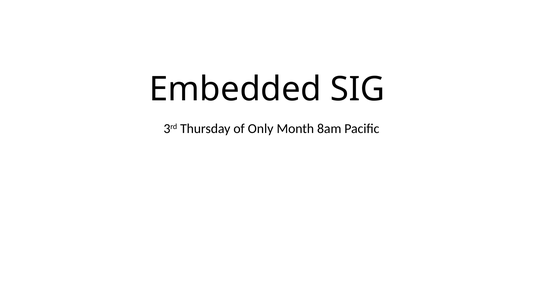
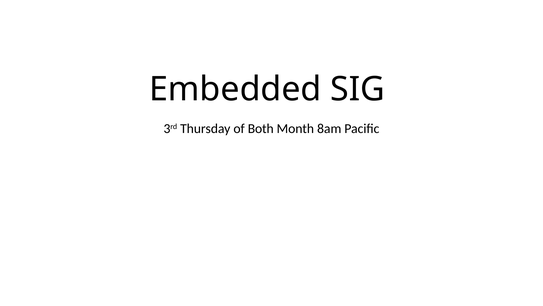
Only: Only -> Both
